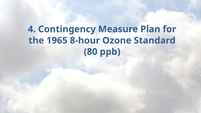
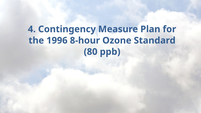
1965: 1965 -> 1996
